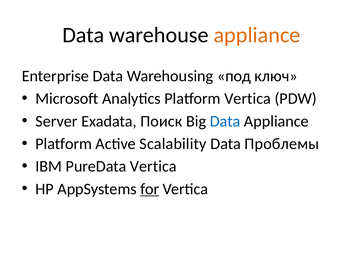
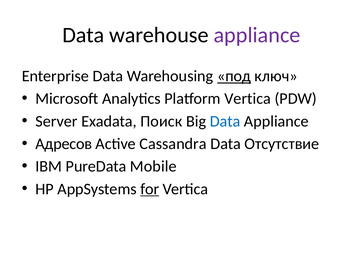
appliance at (257, 35) colour: orange -> purple
под underline: none -> present
Platform at (64, 144): Platform -> Адресов
Scalability: Scalability -> Cassandra
Проблемы: Проблемы -> Отсутствие
PureData Vertica: Vertica -> Mobile
